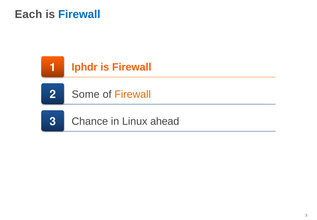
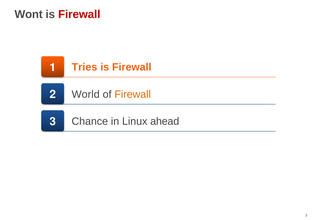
Each: Each -> Wont
Firewall at (79, 14) colour: blue -> red
Iphdr: Iphdr -> Tries
Some: Some -> World
